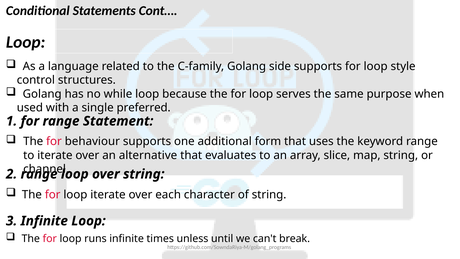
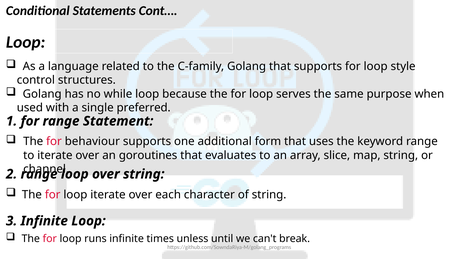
Golang side: side -> that
alternative: alternative -> goroutines
